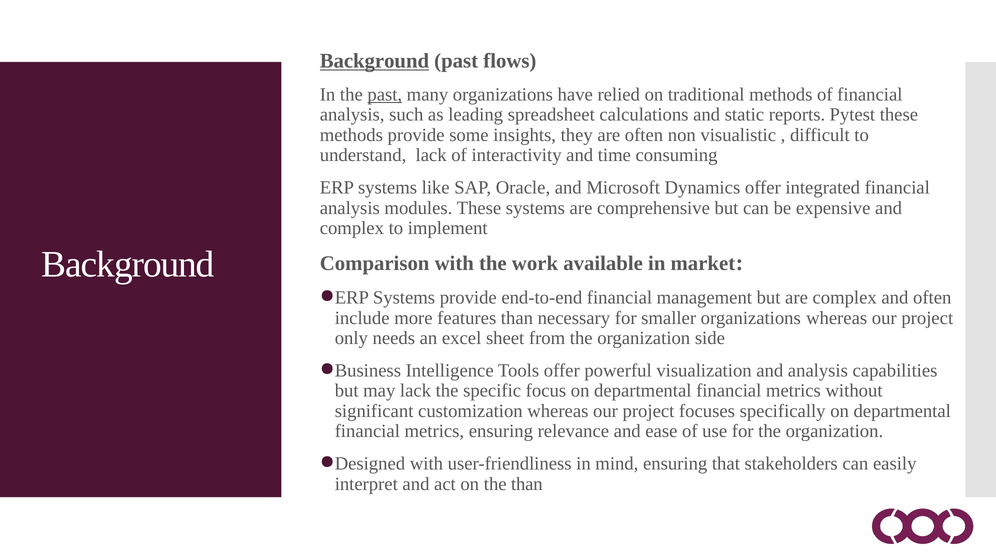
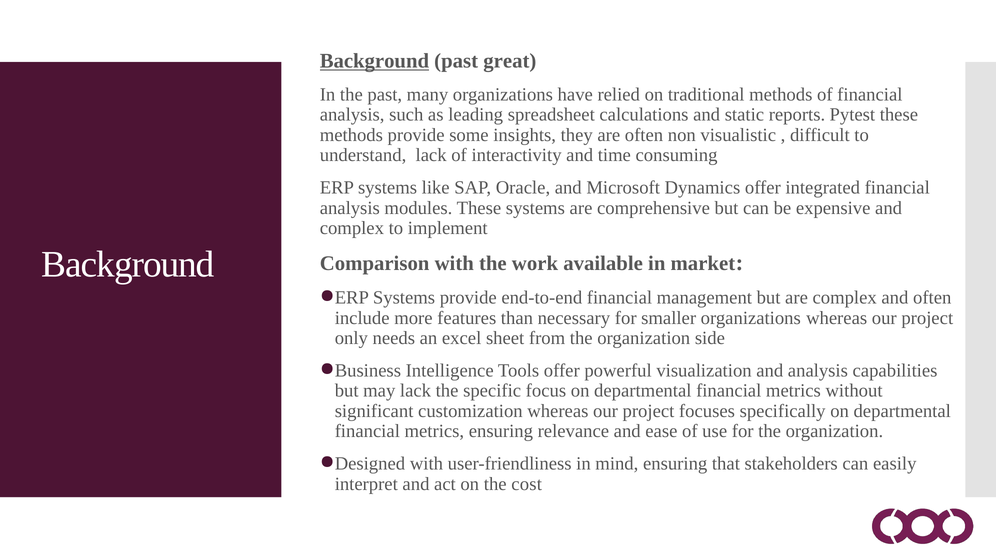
flows: flows -> great
past at (385, 95) underline: present -> none
the than: than -> cost
